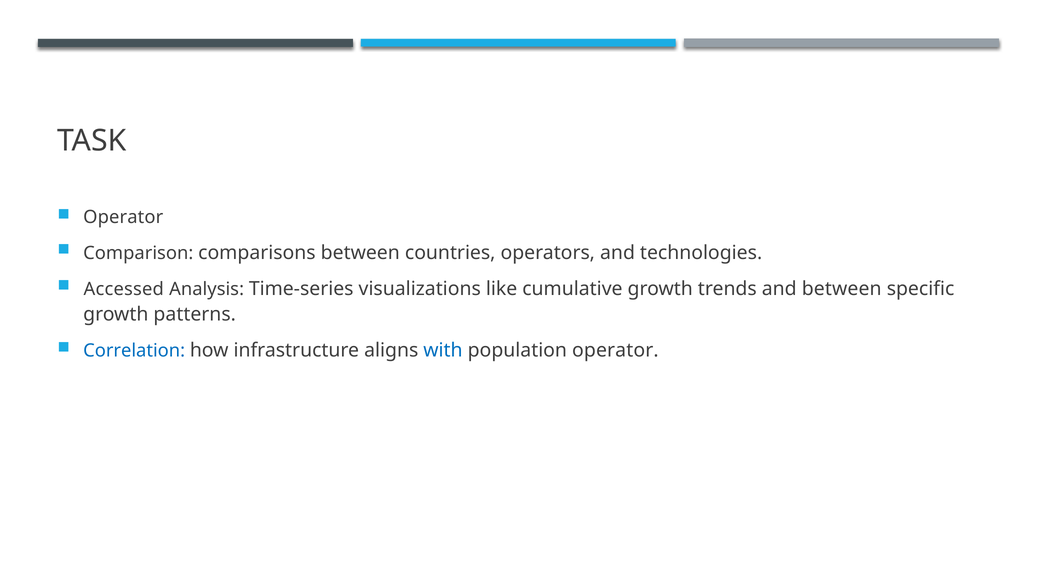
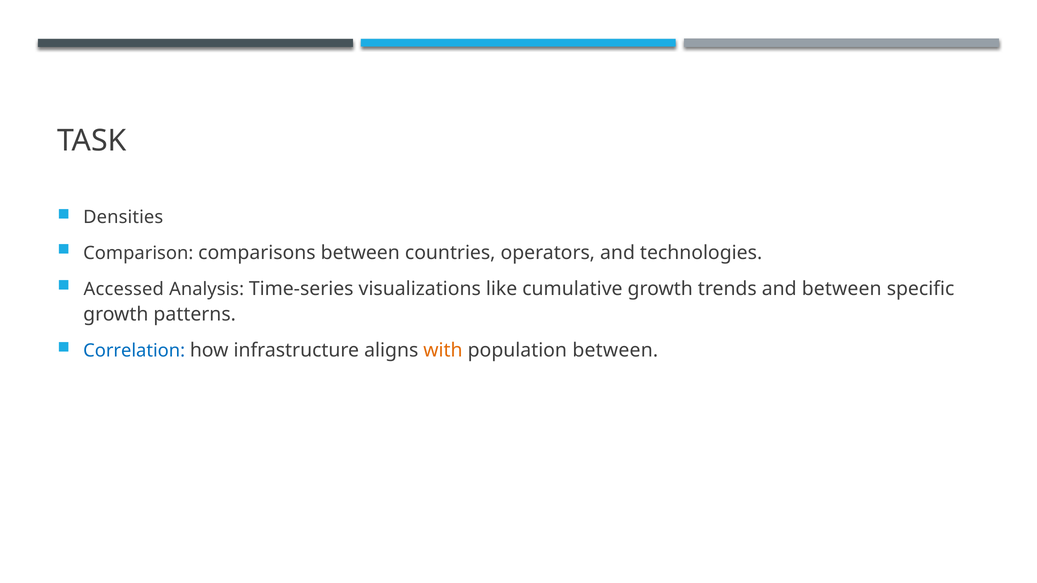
Operator at (123, 217): Operator -> Densities
with colour: blue -> orange
population operator: operator -> between
